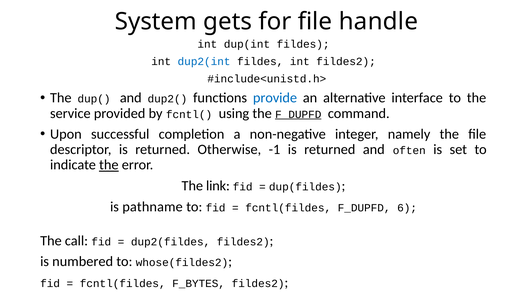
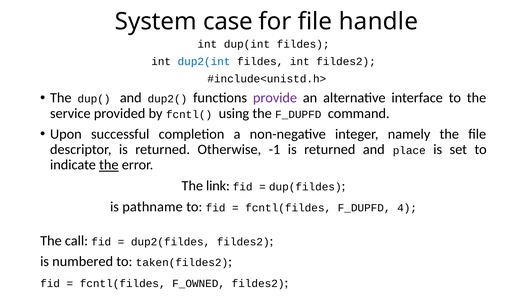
gets: gets -> case
provide colour: blue -> purple
F_DUPFD at (298, 115) underline: present -> none
often: often -> place
6: 6 -> 4
whose(fildes2: whose(fildes2 -> taken(fildes2
F_BYTES: F_BYTES -> F_OWNED
